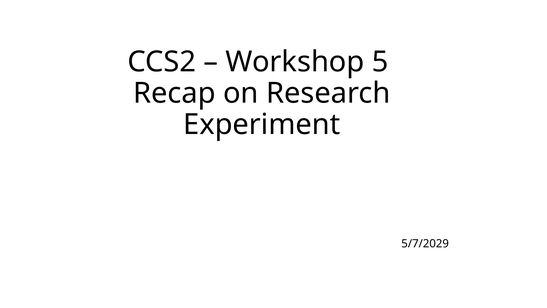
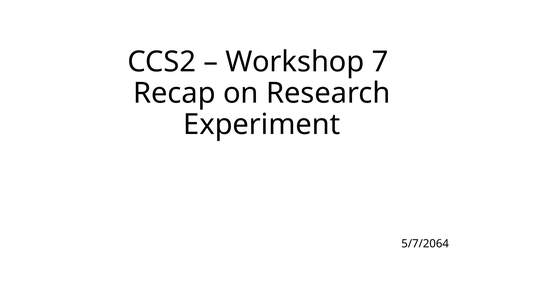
5: 5 -> 7
5/7/2029: 5/7/2029 -> 5/7/2064
